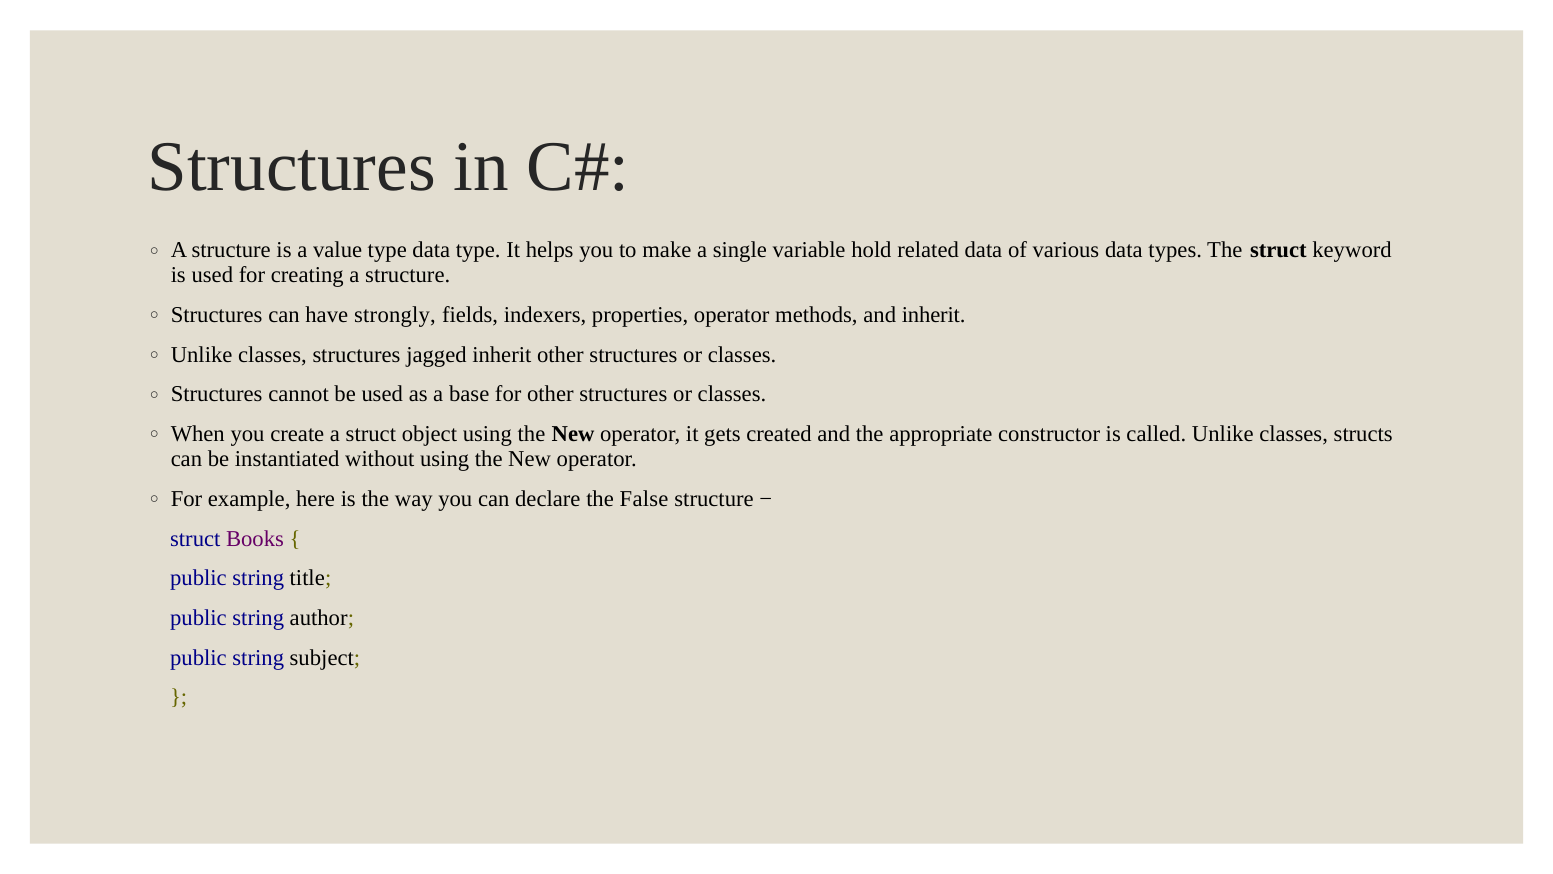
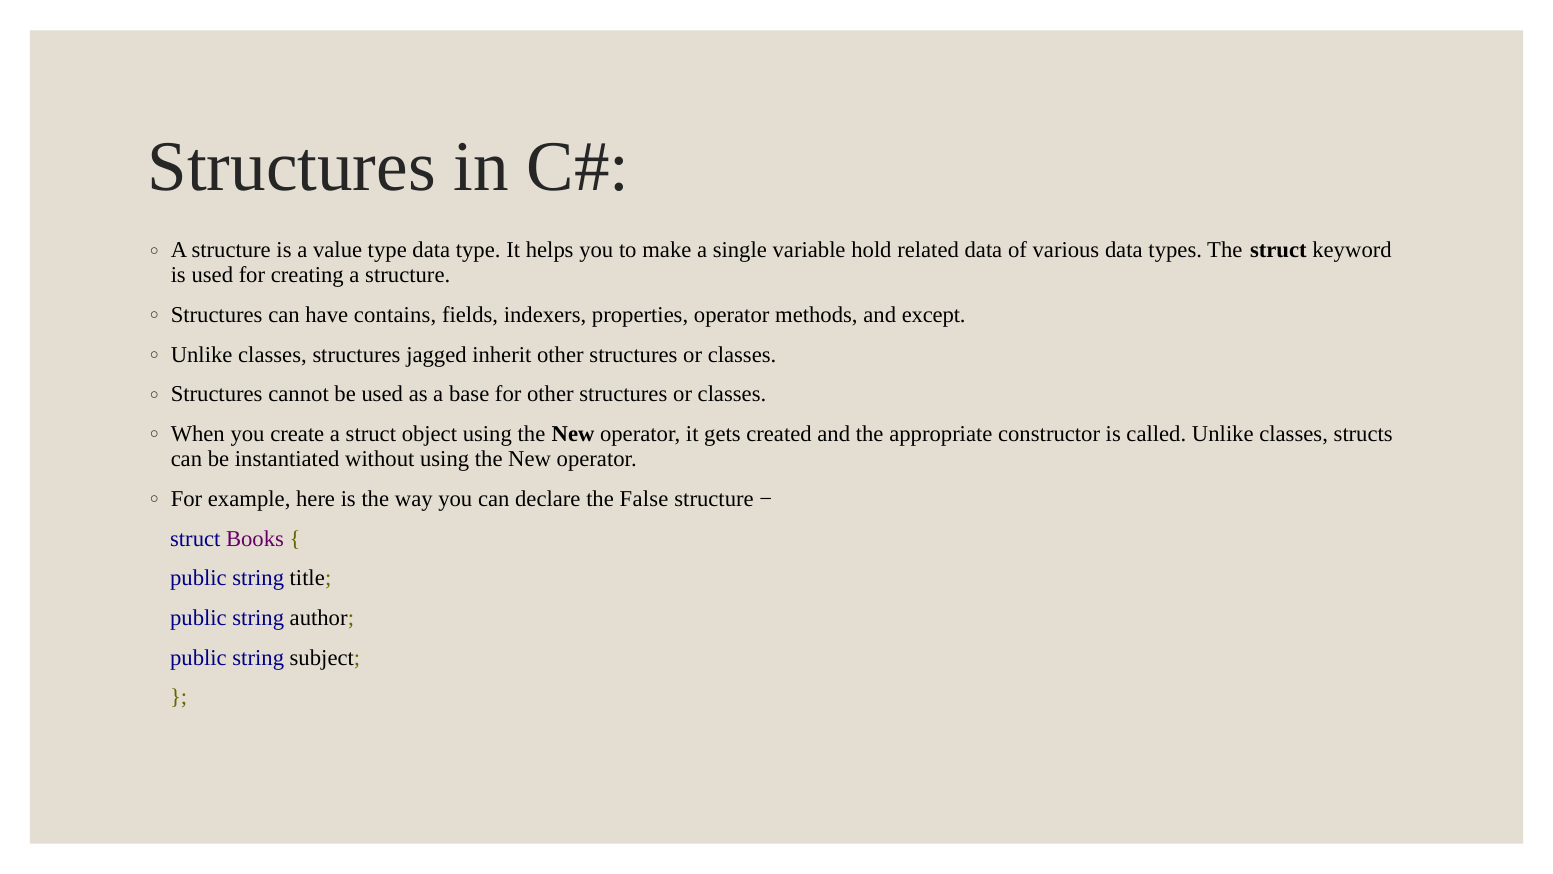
strongly: strongly -> contains
and inherit: inherit -> except
